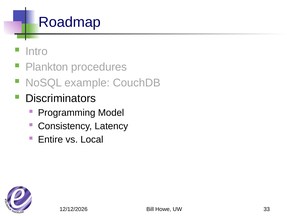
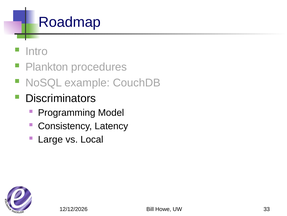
Entire: Entire -> Large
